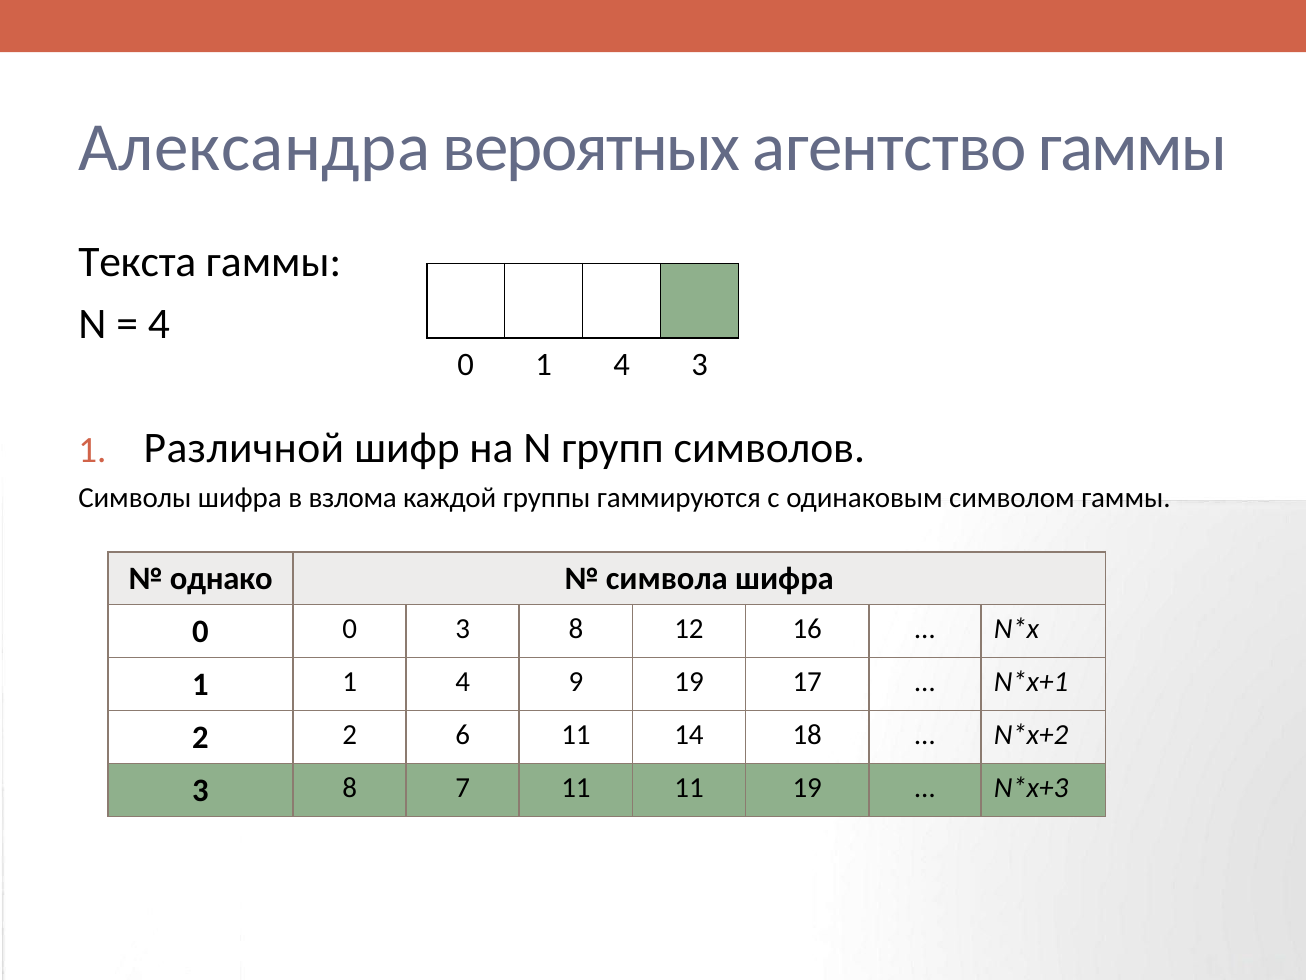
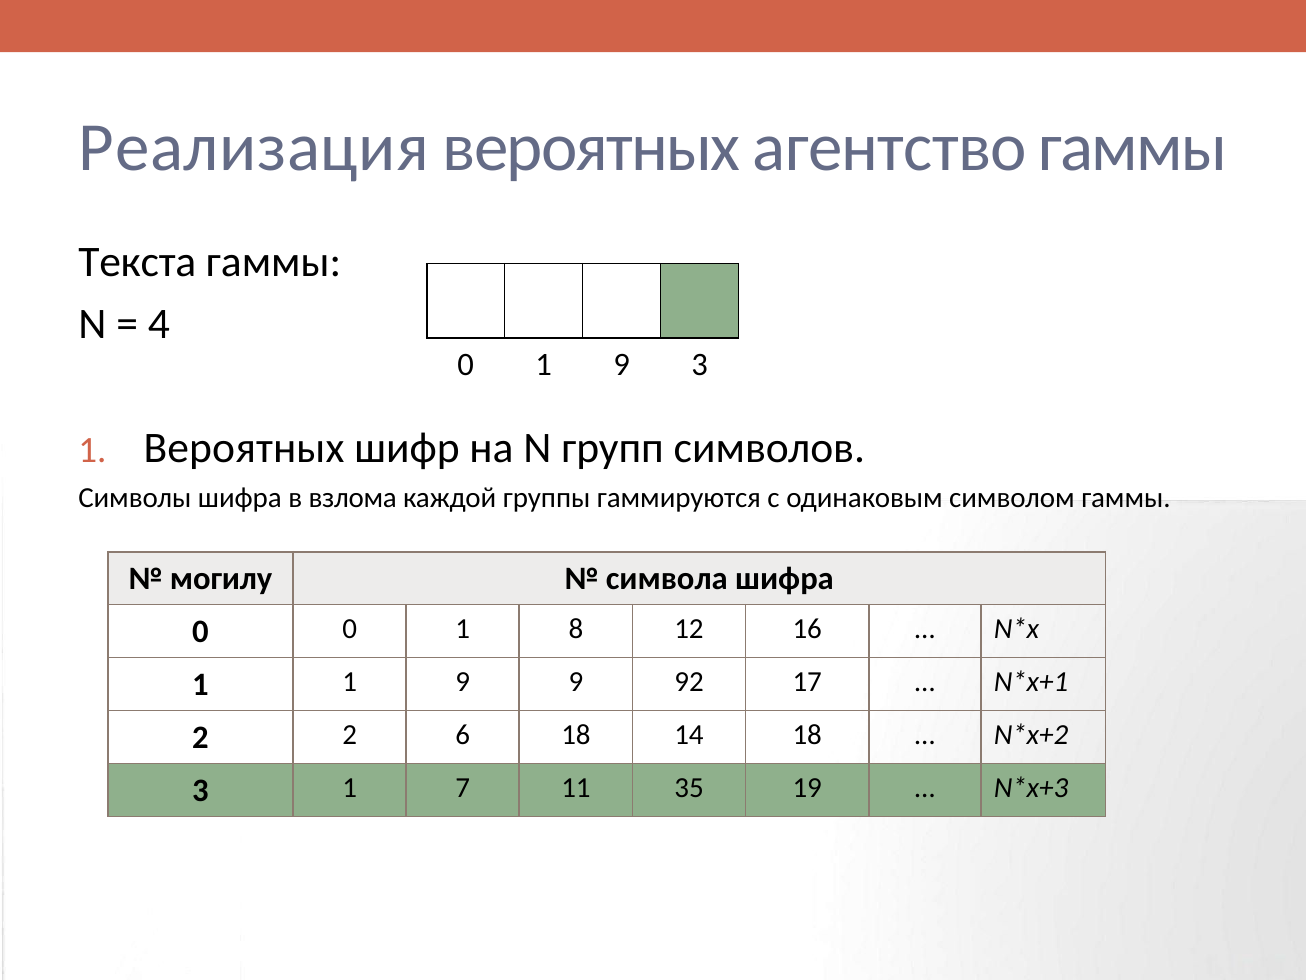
Александра: Александра -> Реализация
0 1 4: 4 -> 9
1 Различной: Различной -> Вероятных
однако: однако -> могилу
0 0 3: 3 -> 1
1 1 4: 4 -> 9
9 19: 19 -> 92
6 11: 11 -> 18
8 at (350, 788): 8 -> 1
11 11: 11 -> 35
